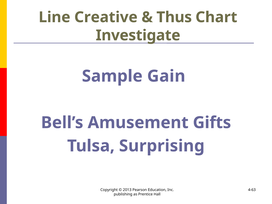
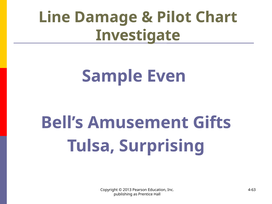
Creative: Creative -> Damage
Thus: Thus -> Pilot
Gain: Gain -> Even
